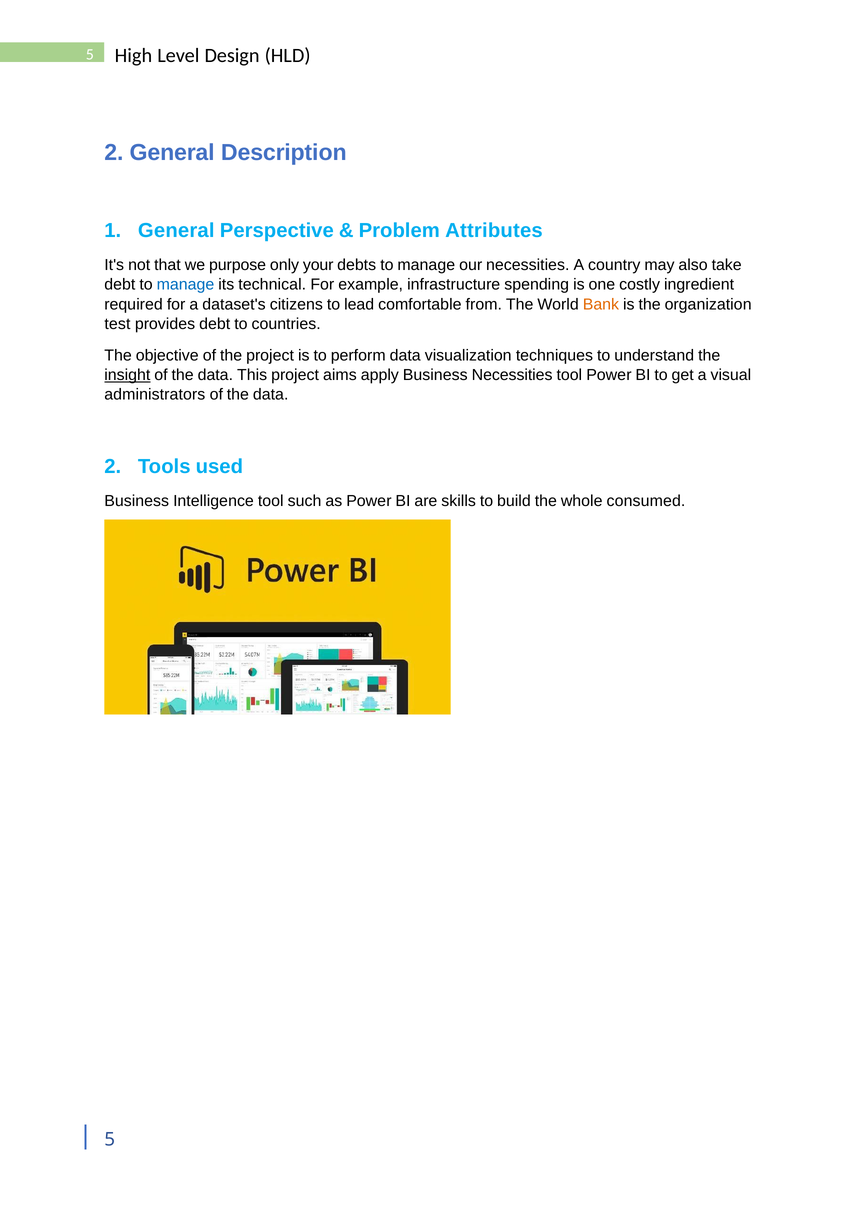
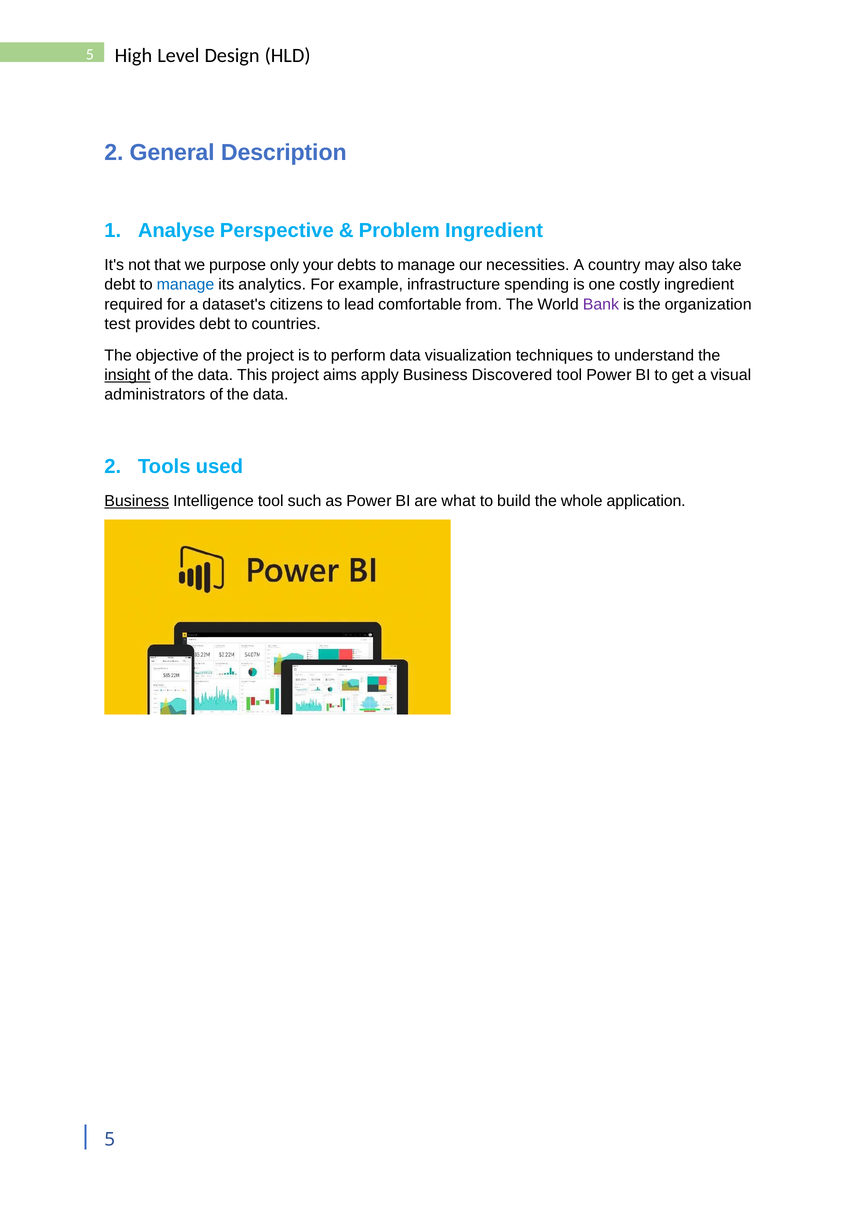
General at (176, 231): General -> Analyse
Problem Attributes: Attributes -> Ingredient
technical: technical -> analytics
Bank colour: orange -> purple
Business Necessities: Necessities -> Discovered
Business at (137, 501) underline: none -> present
skills: skills -> what
consumed: consumed -> application
